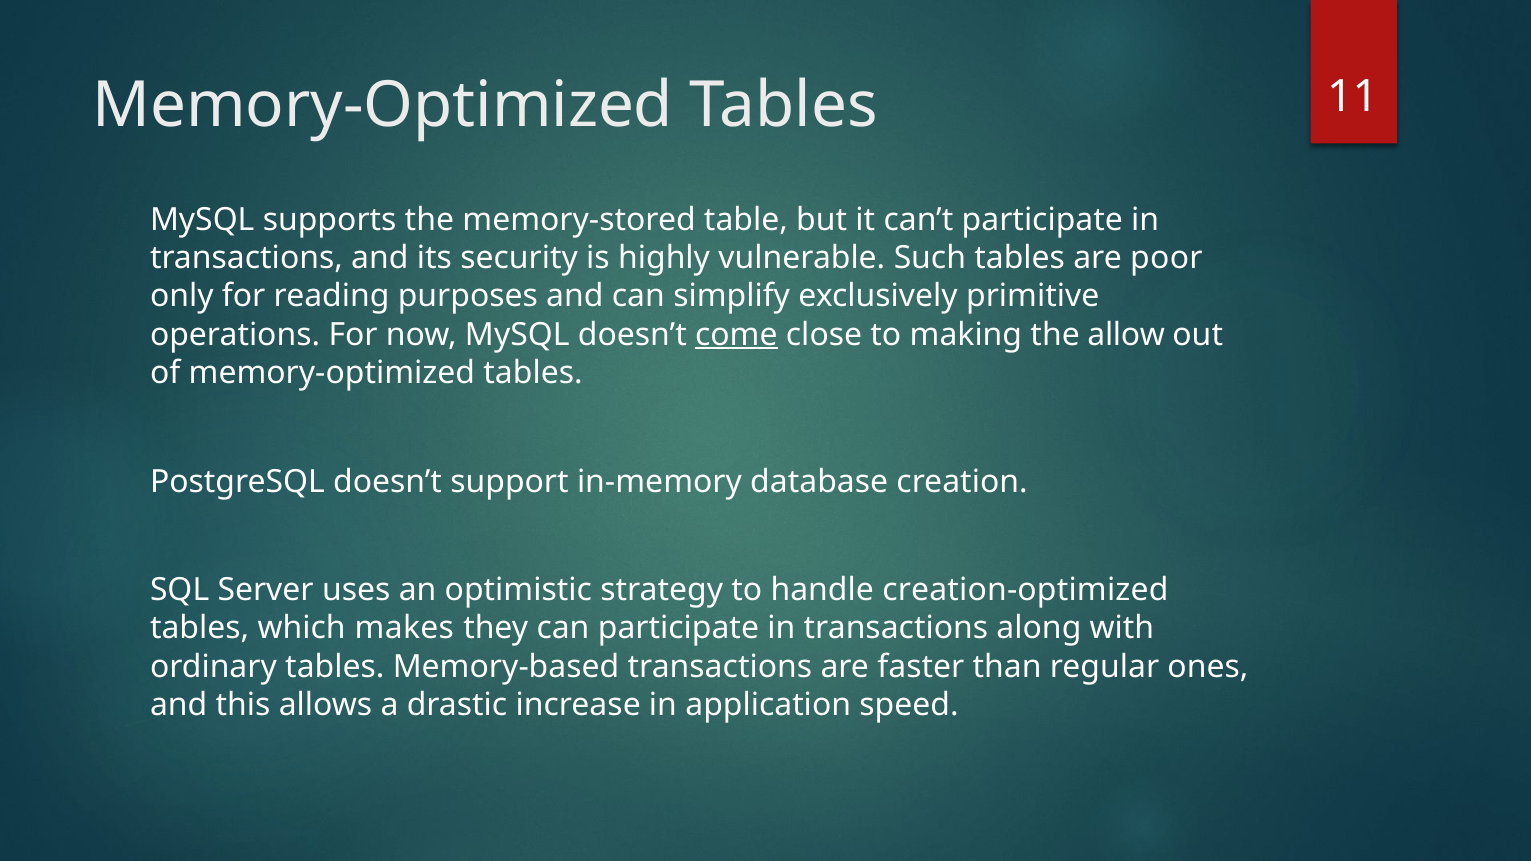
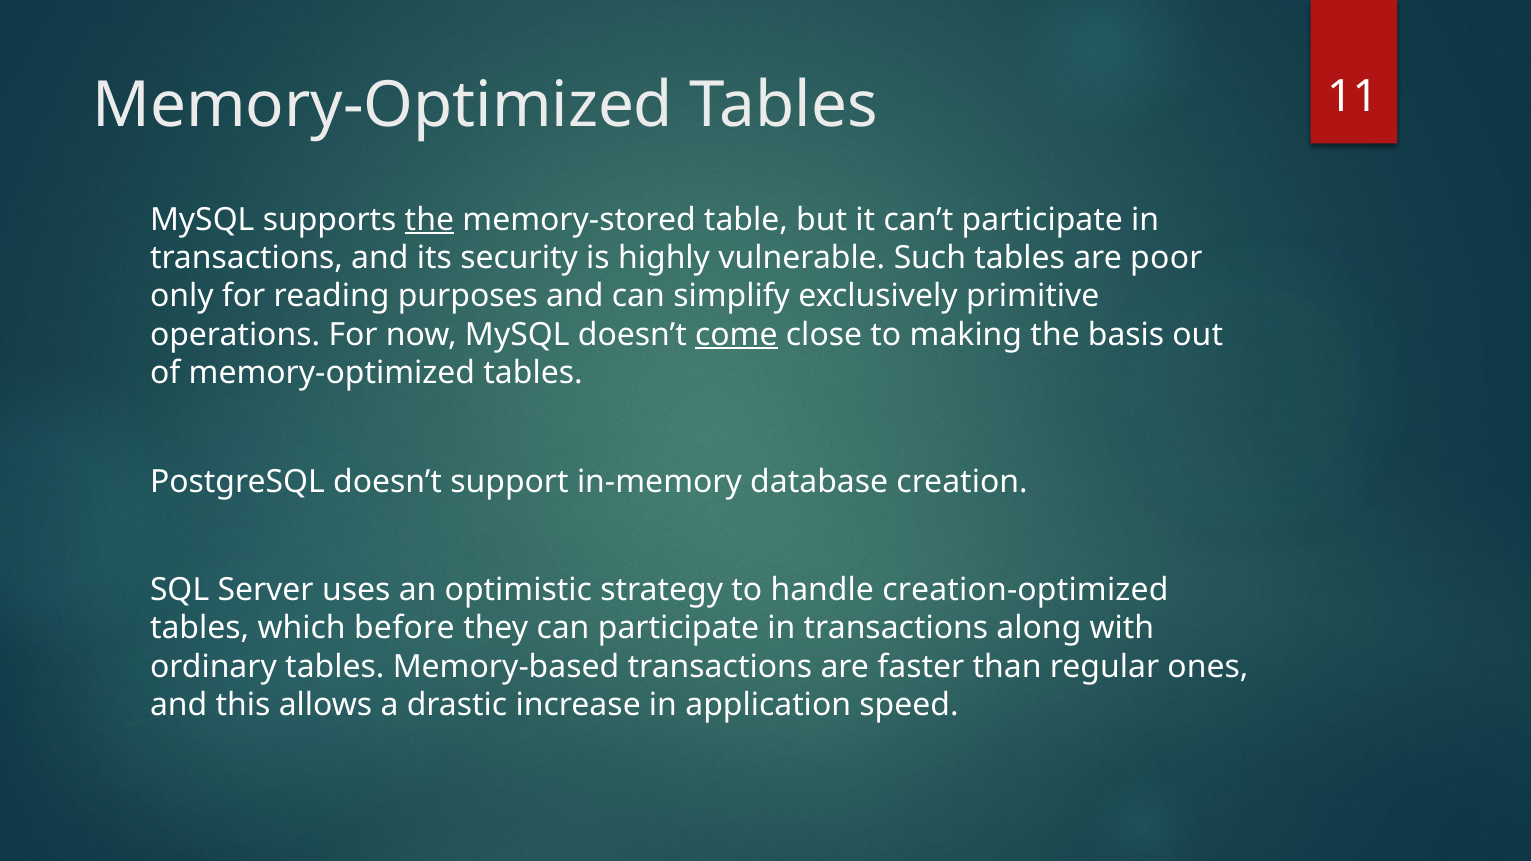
the at (429, 220) underline: none -> present
allow: allow -> basis
makes: makes -> before
